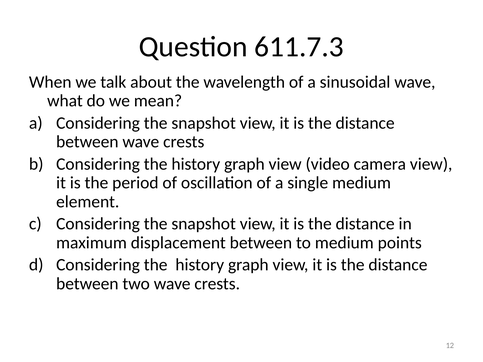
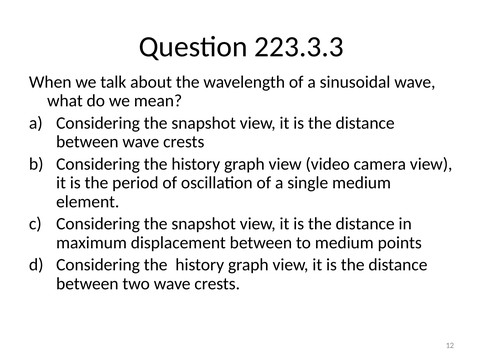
611.7.3: 611.7.3 -> 223.3.3
